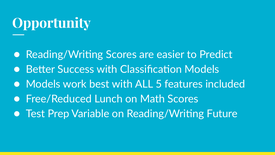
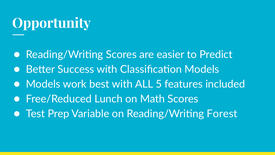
Future: Future -> Forest
